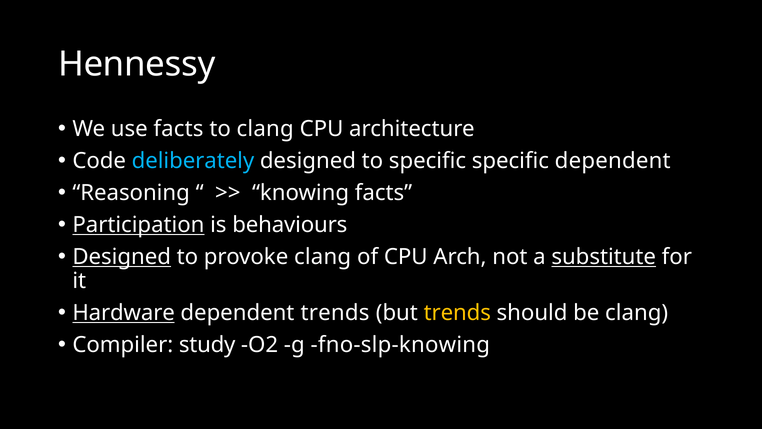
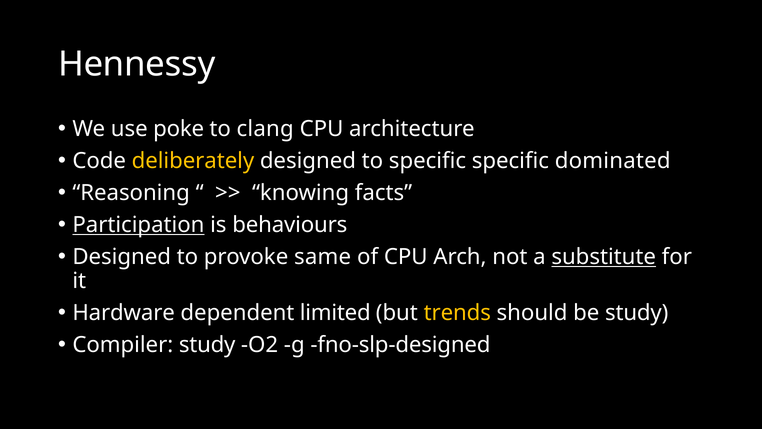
use facts: facts -> poke
deliberately colour: light blue -> yellow
specific dependent: dependent -> dominated
Designed at (122, 257) underline: present -> none
provoke clang: clang -> same
Hardware underline: present -> none
dependent trends: trends -> limited
be clang: clang -> study
fno-slp-knowing: fno-slp-knowing -> fno-slp-designed
